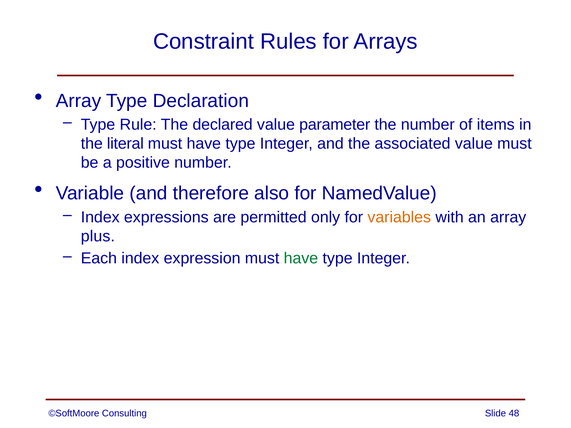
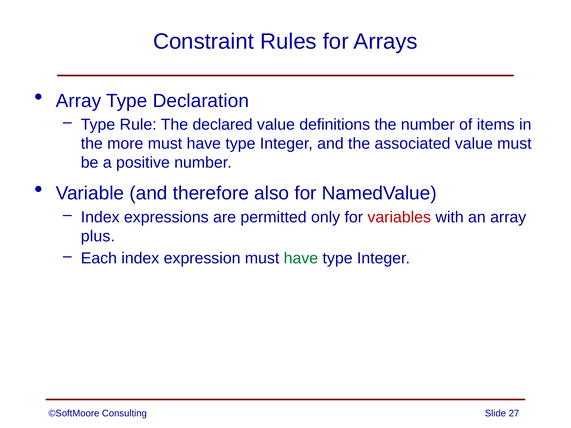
parameter: parameter -> definitions
literal: literal -> more
variables colour: orange -> red
48: 48 -> 27
